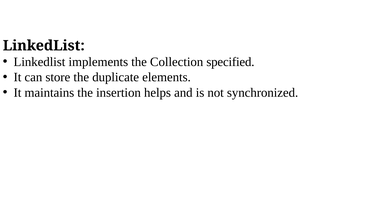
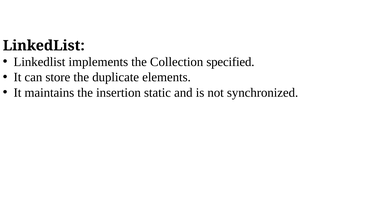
helps: helps -> static
